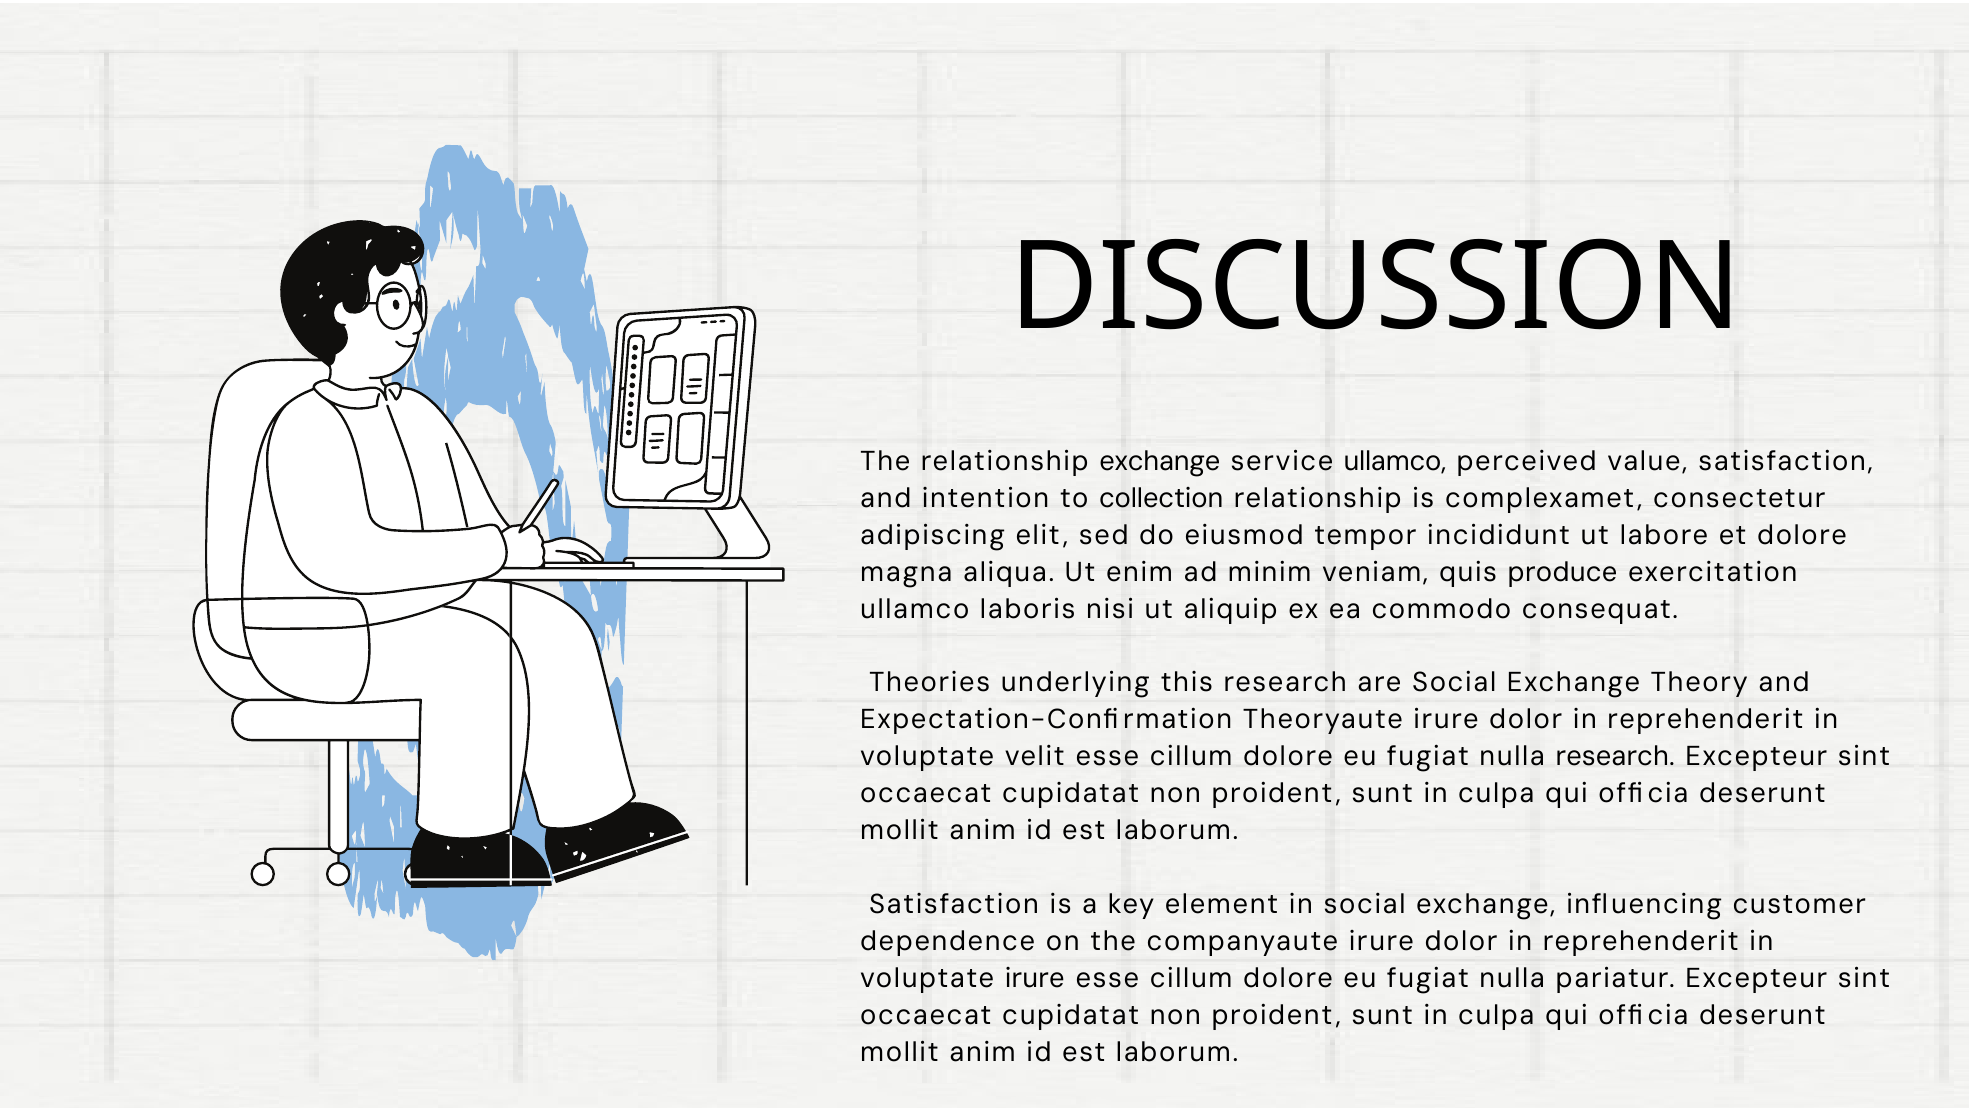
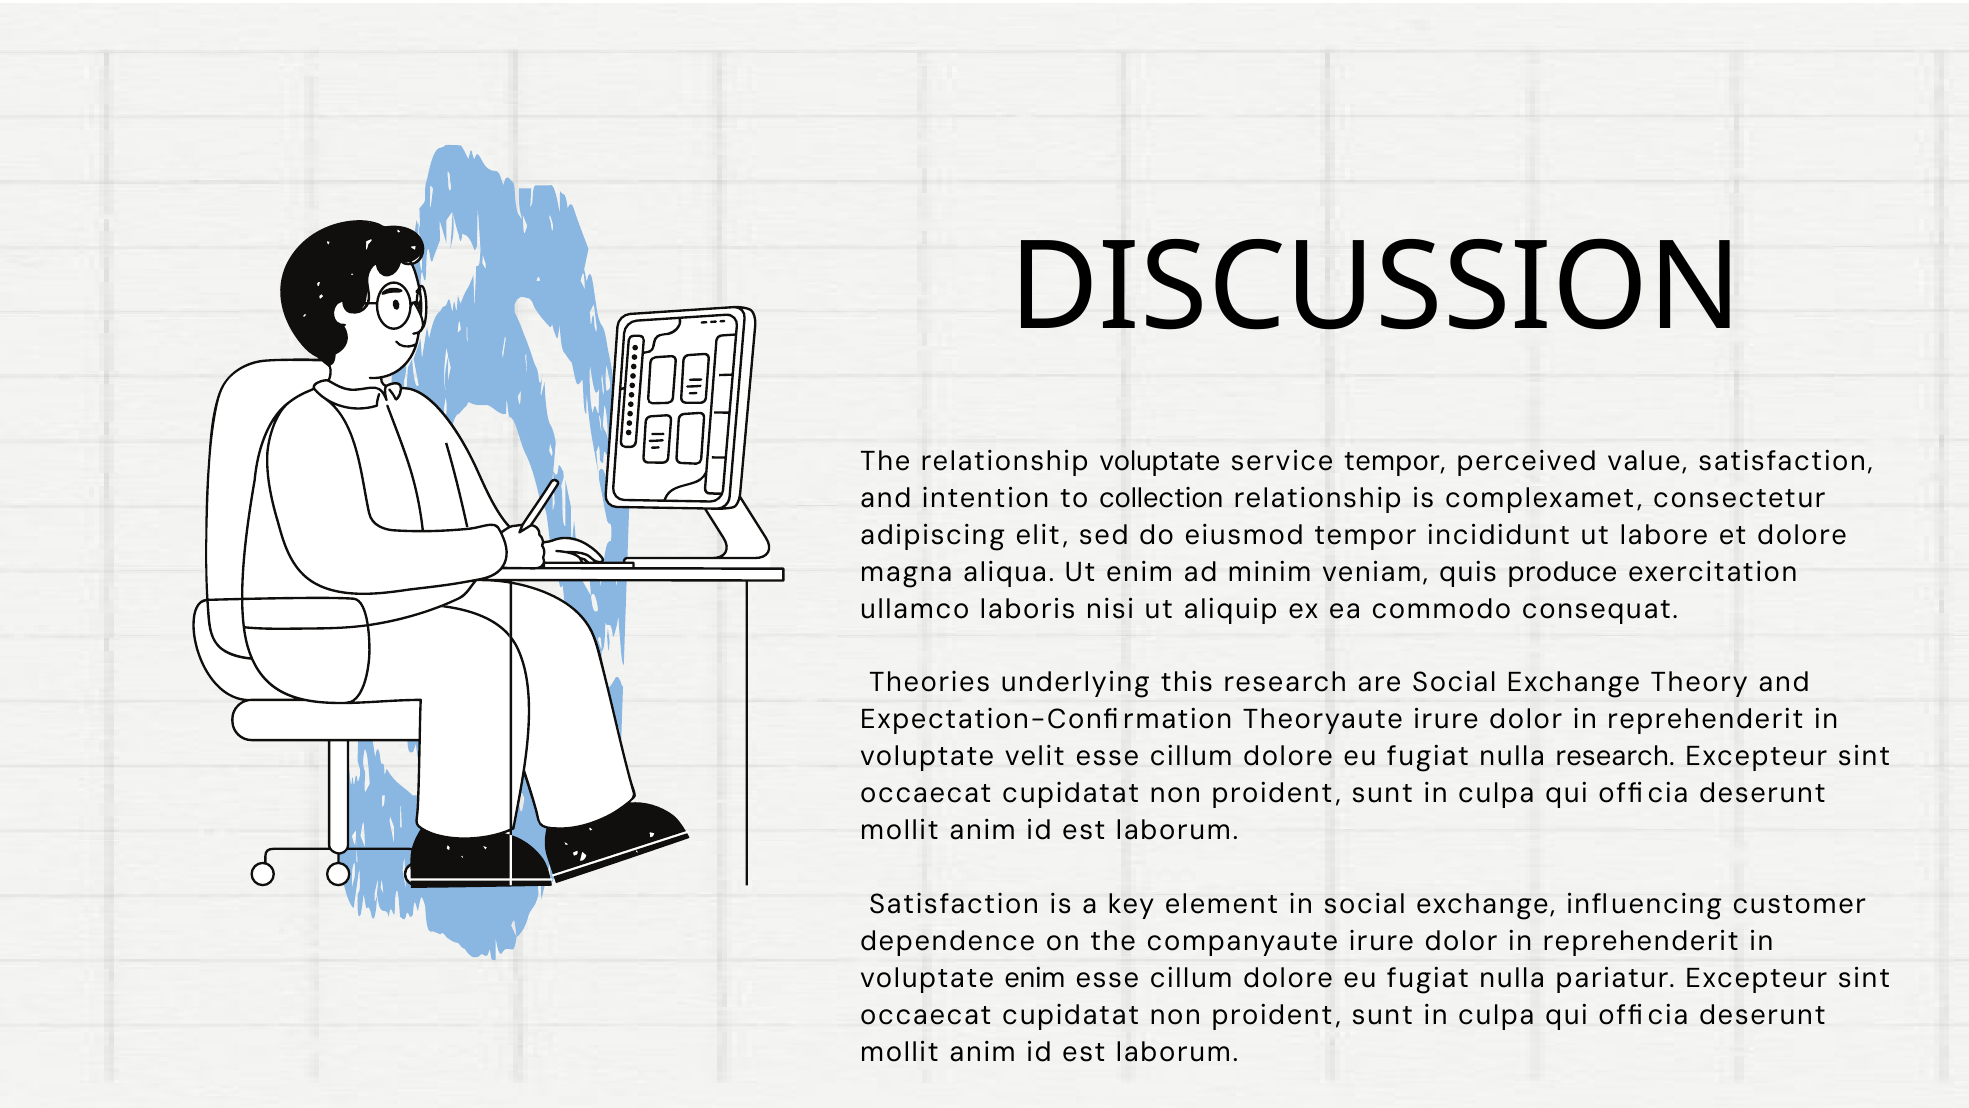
relationship exchange: exchange -> voluptate
service ullamco: ullamco -> tempor
voluptate irure: irure -> enim
